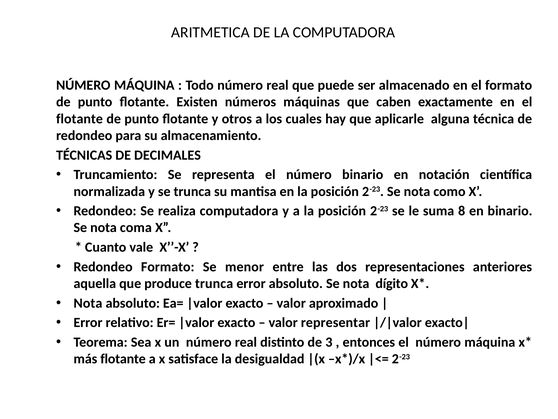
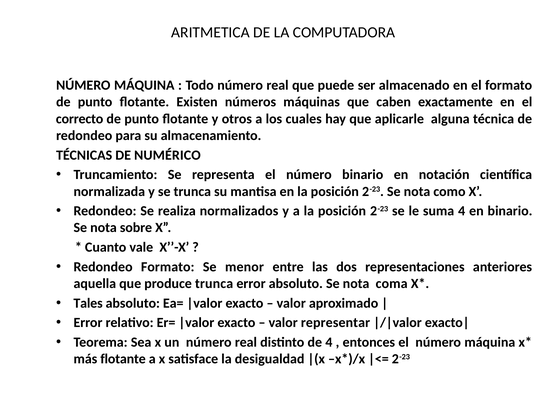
flotante at (80, 119): flotante -> correcto
DECIMALES: DECIMALES -> NUMÉRICO
realiza computadora: computadora -> normalizados
suma 8: 8 -> 4
coma: coma -> sobre
dígito: dígito -> coma
Nota at (88, 303): Nota -> Tales
de 3: 3 -> 4
